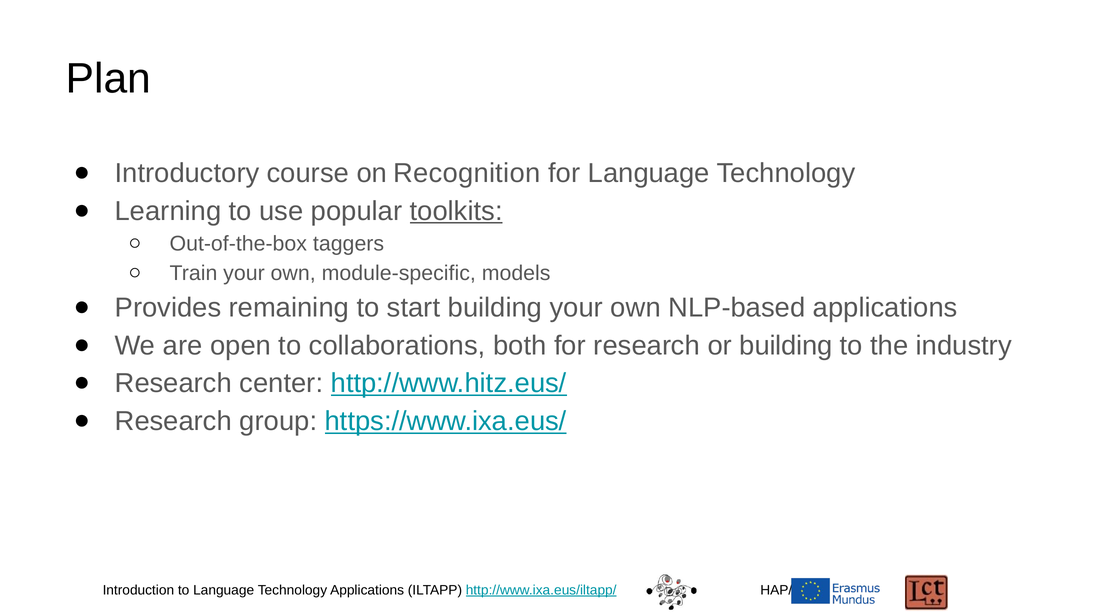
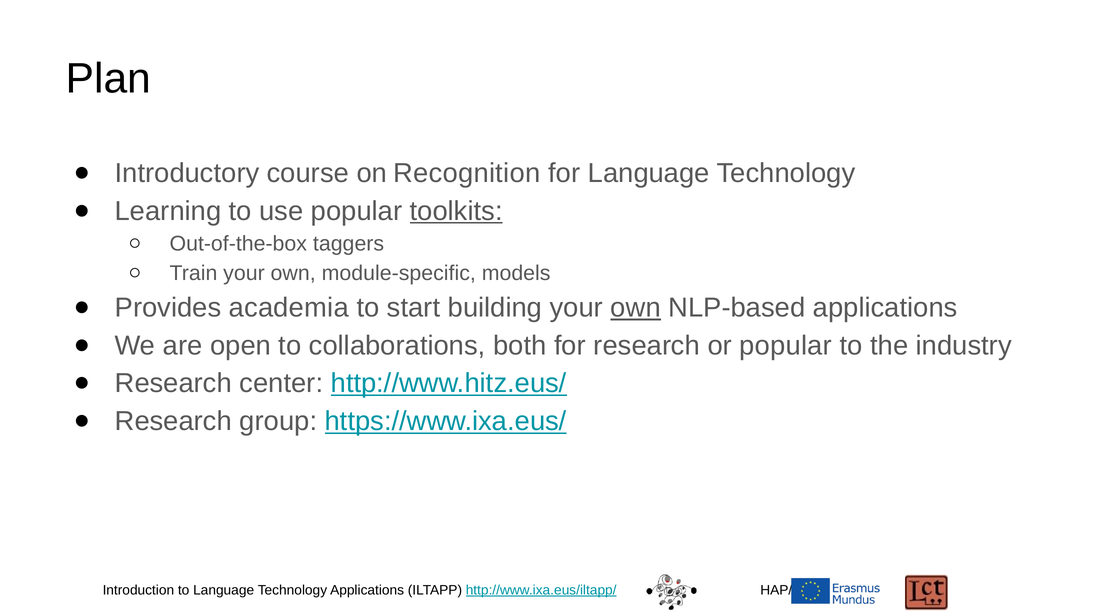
remaining: remaining -> academia
own at (636, 308) underline: none -> present
or building: building -> popular
